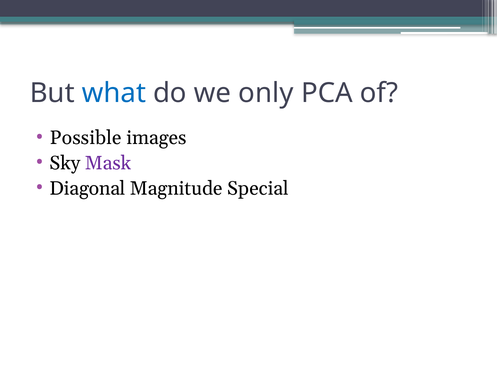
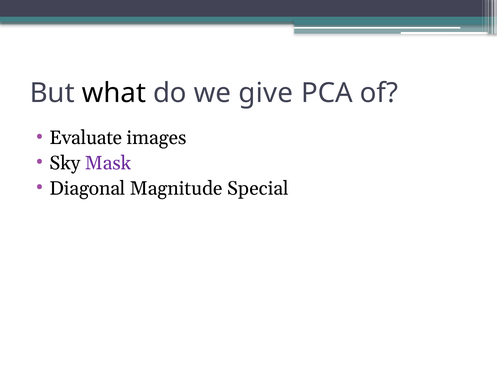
what colour: blue -> black
only: only -> give
Possible: Possible -> Evaluate
